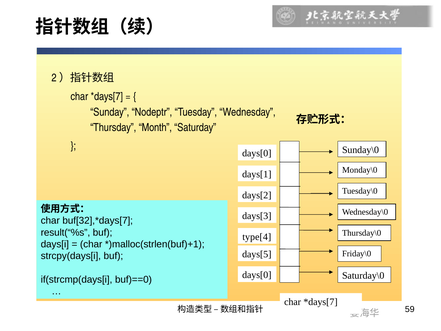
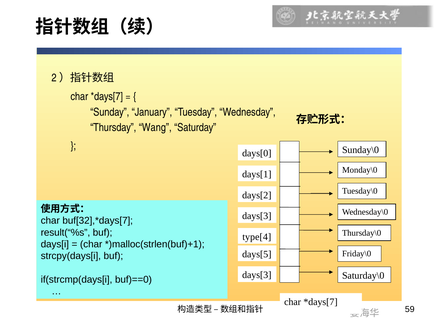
Nodeptr: Nodeptr -> January
Month: Month -> Wang
days[0 at (257, 275): days[0 -> days[3
